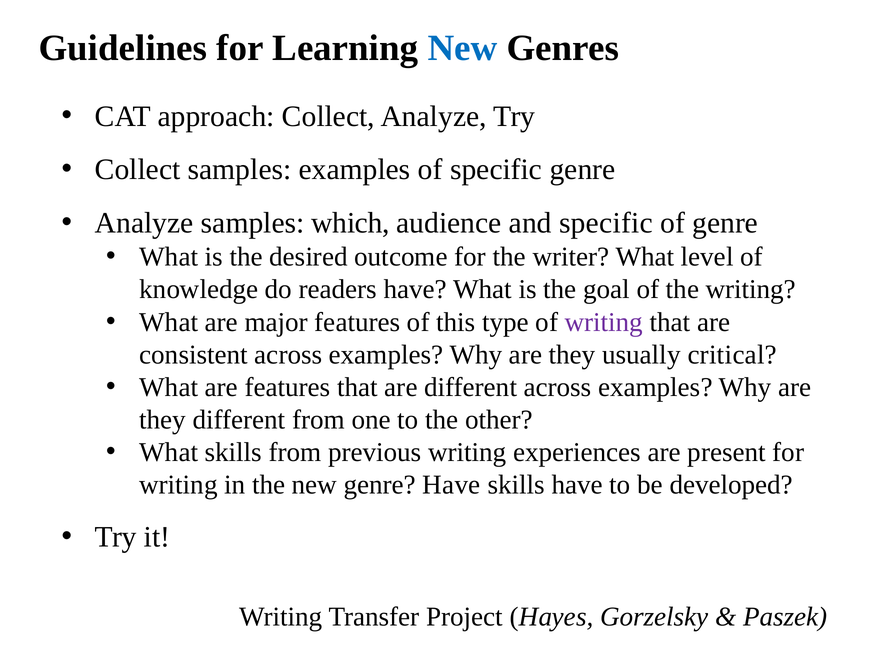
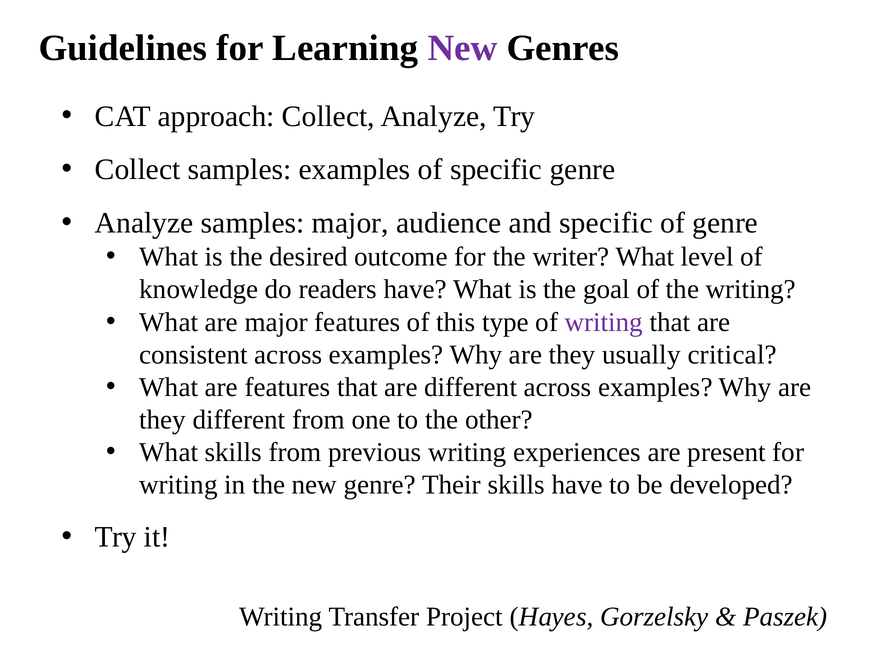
New at (463, 48) colour: blue -> purple
samples which: which -> major
genre Have: Have -> Their
